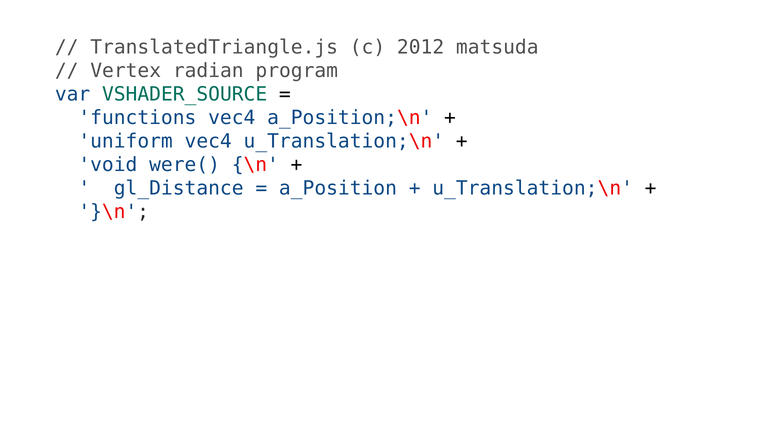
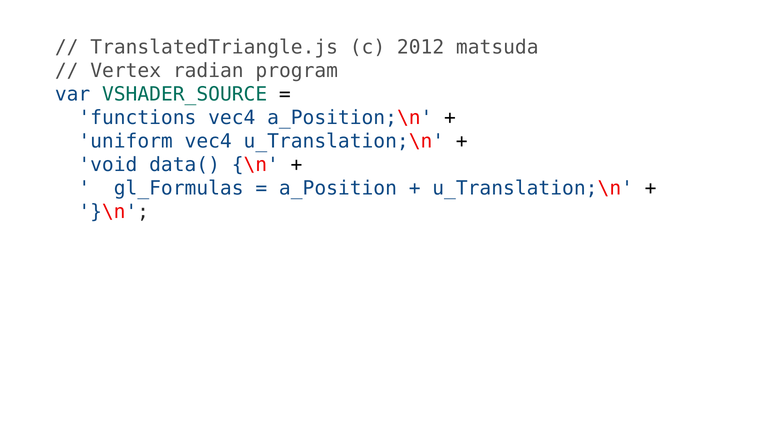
were(: were( -> data(
gl_Distance: gl_Distance -> gl_Formulas
